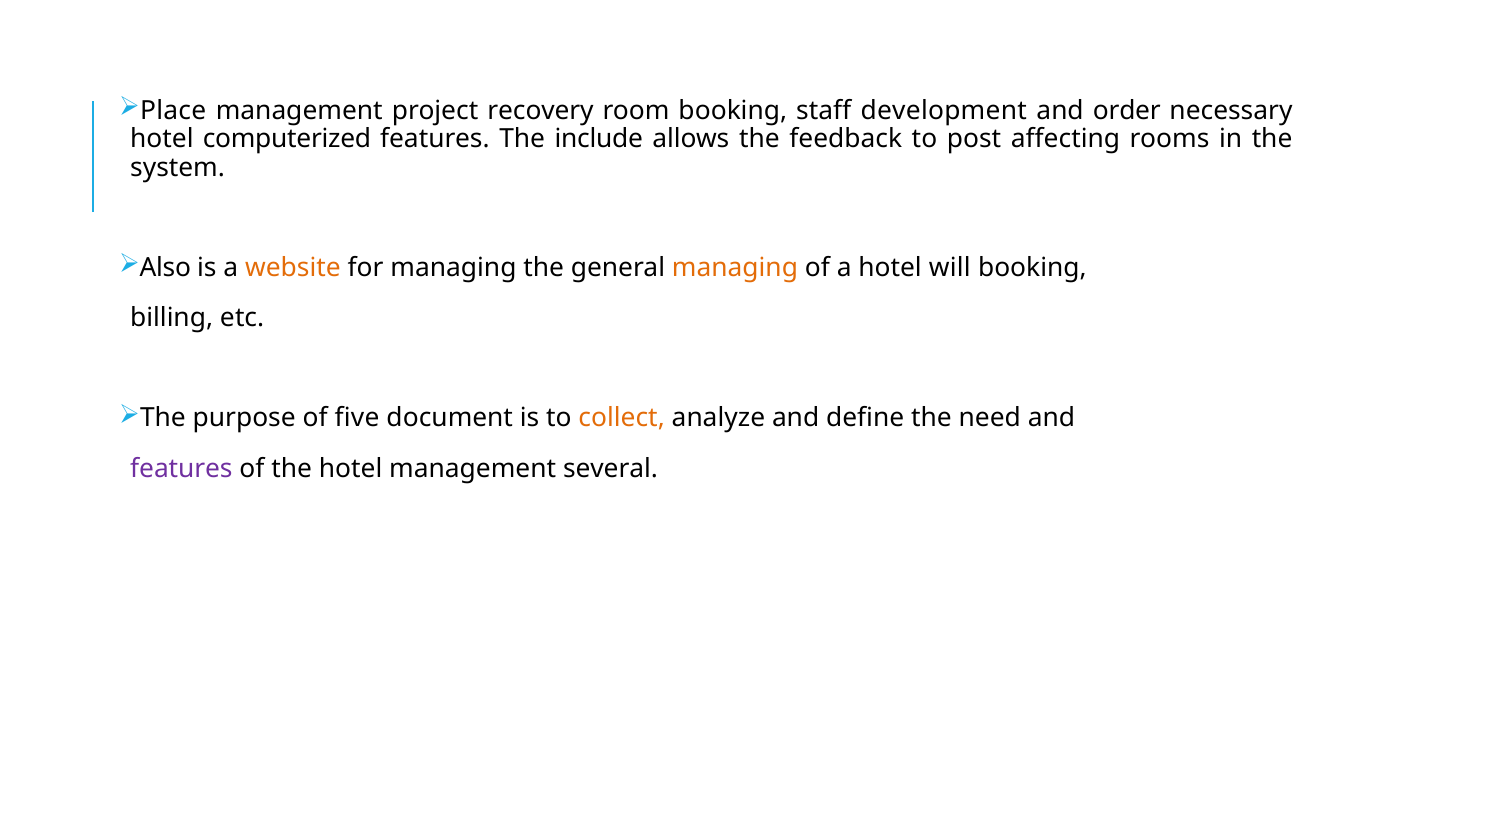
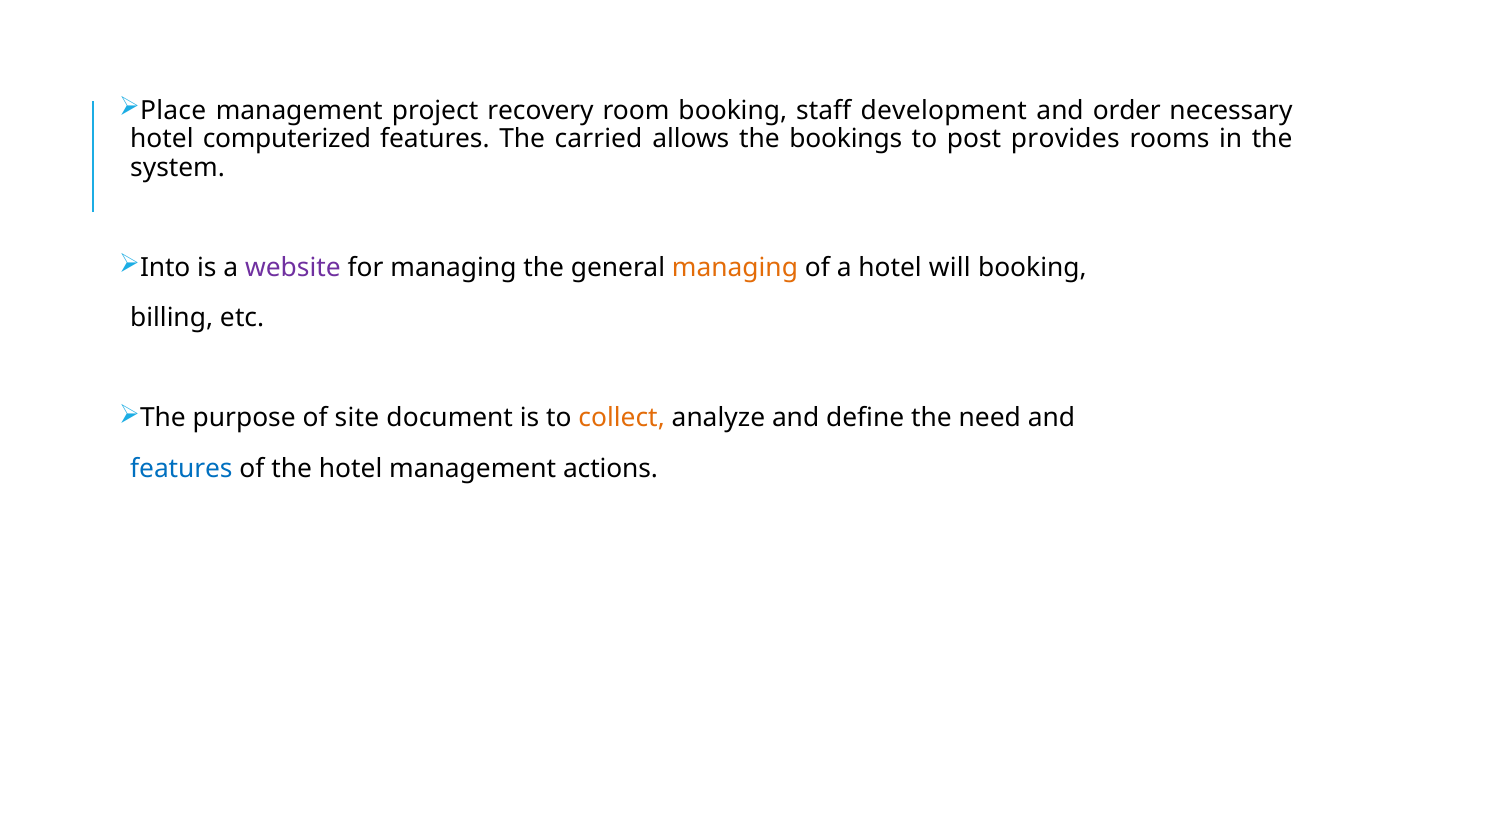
include: include -> carried
feedback: feedback -> bookings
affecting: affecting -> provides
Also: Also -> Into
website colour: orange -> purple
five: five -> site
features at (181, 469) colour: purple -> blue
several: several -> actions
